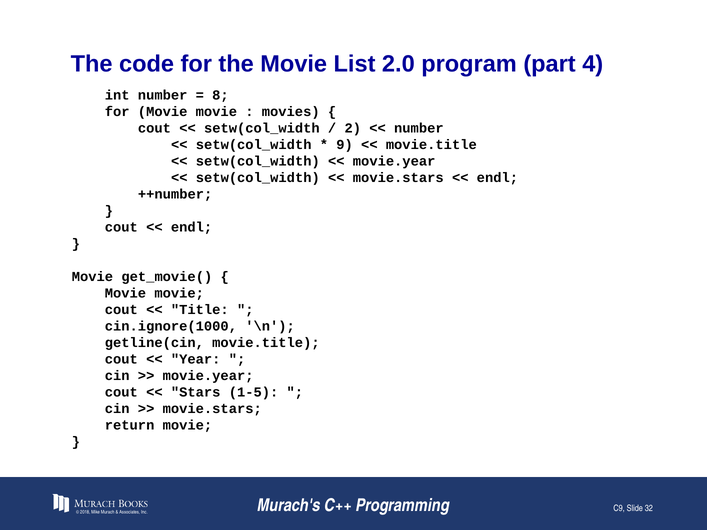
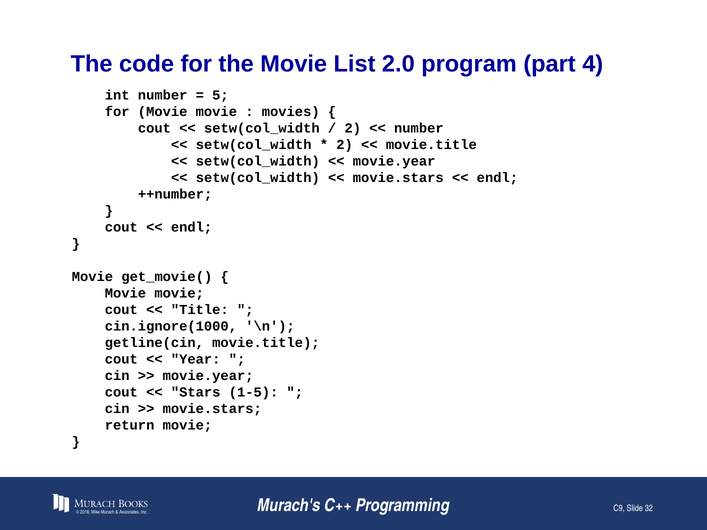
8: 8 -> 5
9 at (345, 145): 9 -> 2
